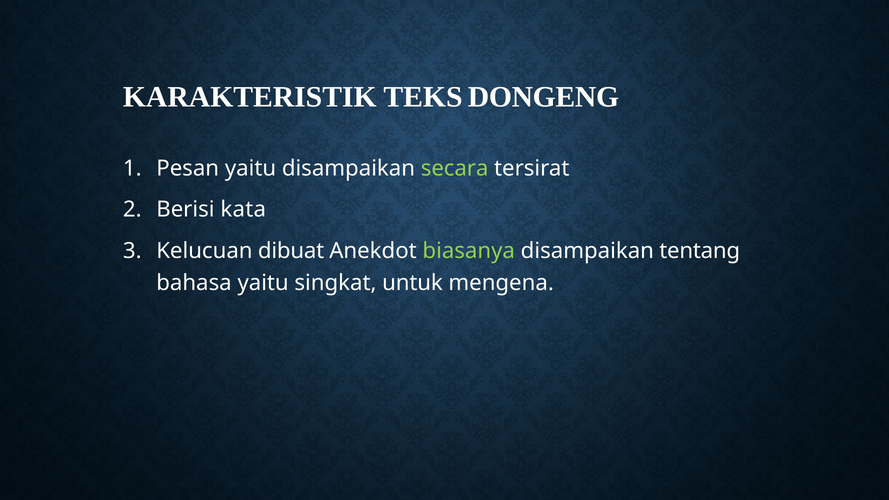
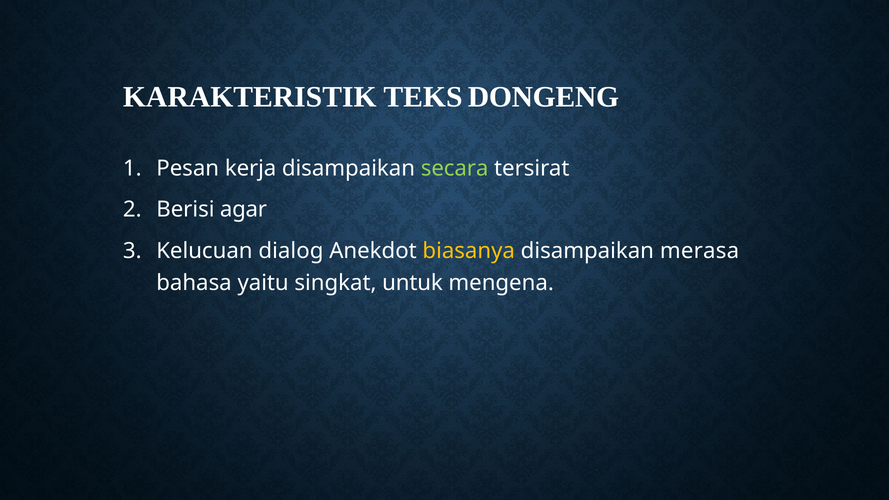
Pesan yaitu: yaitu -> kerja
kata: kata -> agar
dibuat: dibuat -> dialog
biasanya colour: light green -> yellow
tentang: tentang -> merasa
